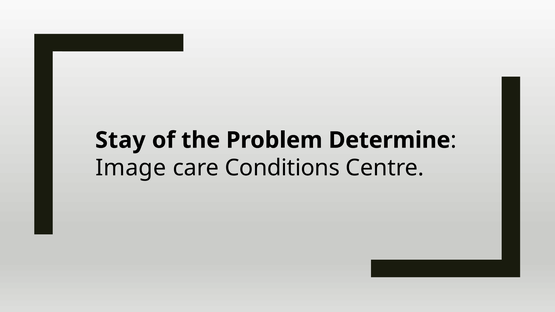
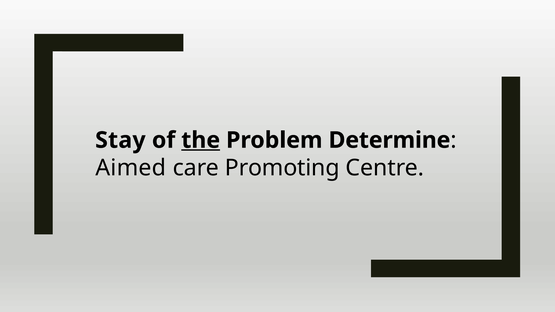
the underline: none -> present
Image: Image -> Aimed
Conditions: Conditions -> Promoting
